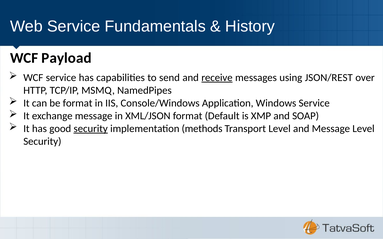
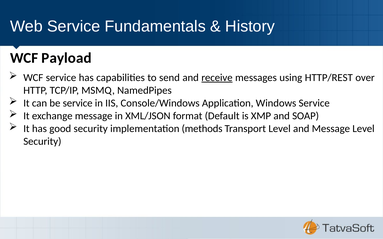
JSON/REST: JSON/REST -> HTTP/REST
be format: format -> service
security at (91, 129) underline: present -> none
